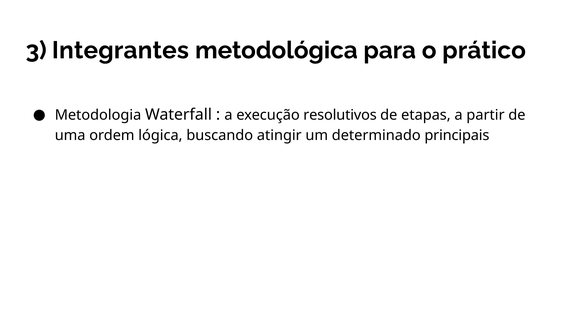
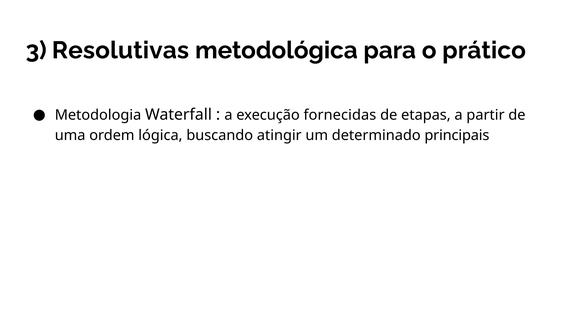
Integrantes: Integrantes -> Resolutivas
resolutivos: resolutivos -> fornecidas
